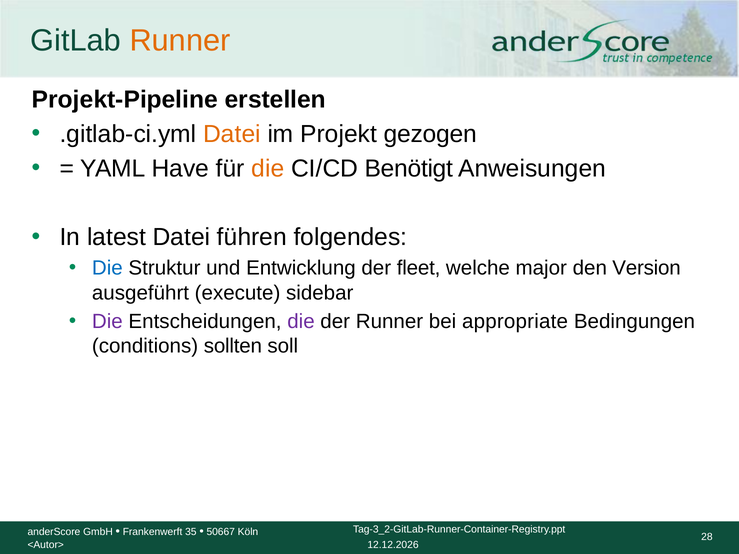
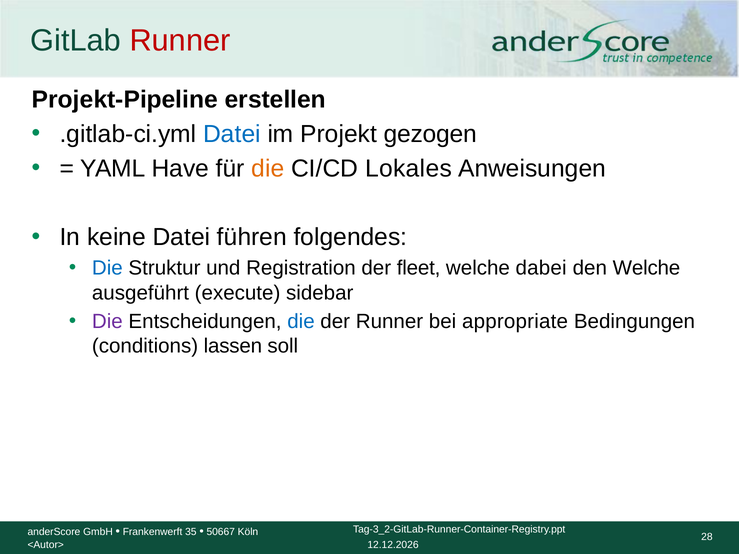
Runner at (180, 41) colour: orange -> red
Datei at (232, 134) colour: orange -> blue
Benötigt: Benötigt -> Lokales
latest: latest -> keine
Entwicklung: Entwicklung -> Registration
major: major -> dabei
den Version: Version -> Welche
die at (301, 322) colour: purple -> blue
sollten: sollten -> lassen
